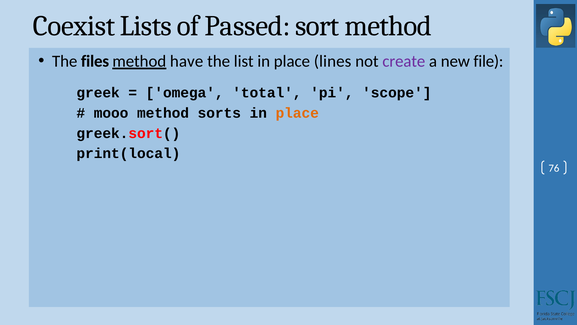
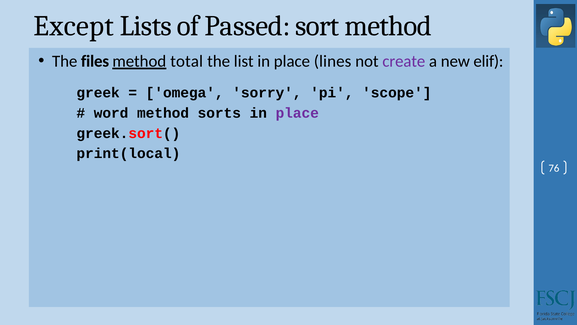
Coexist: Coexist -> Except
have: have -> total
file: file -> elif
total: total -> sorry
mooo: mooo -> word
place at (297, 113) colour: orange -> purple
